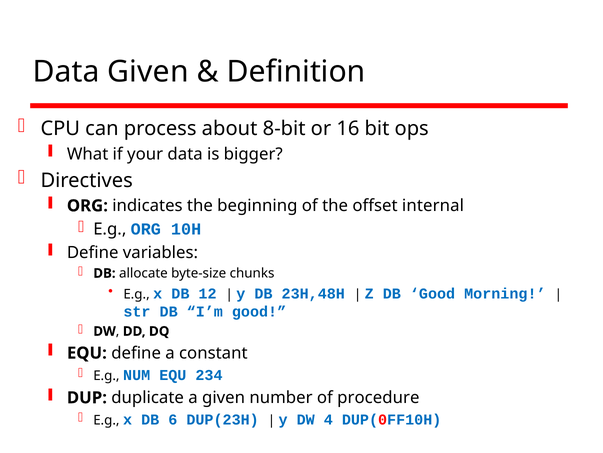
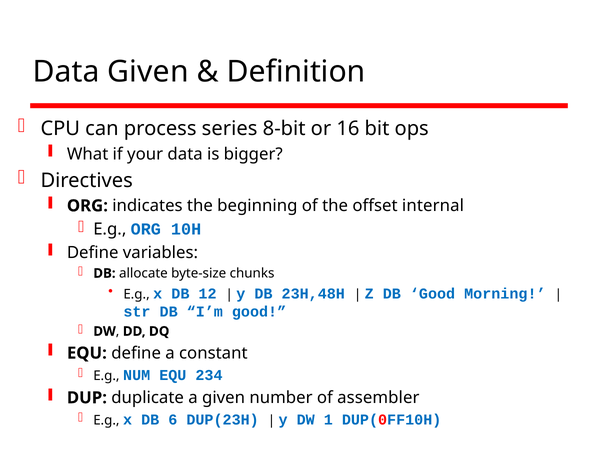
about: about -> series
procedure: procedure -> assembler
4: 4 -> 1
